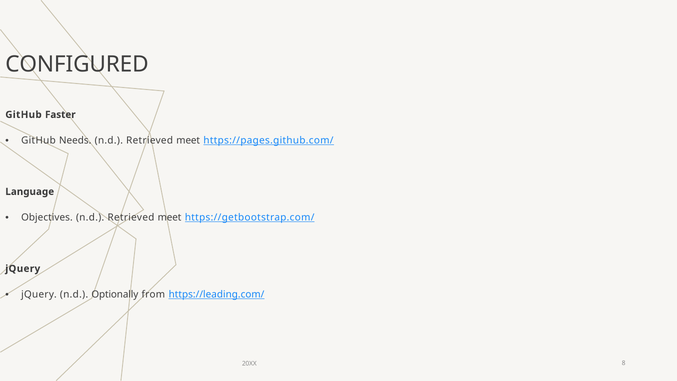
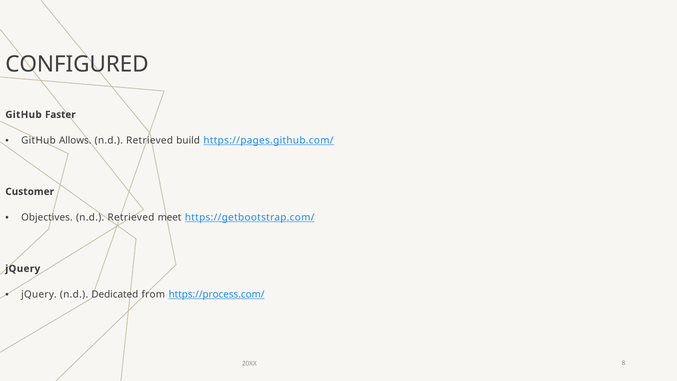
Needs: Needs -> Allows
meet at (188, 140): meet -> build
Language: Language -> Customer
Optionally: Optionally -> Dedicated
https://leading.com/: https://leading.com/ -> https://process.com/
